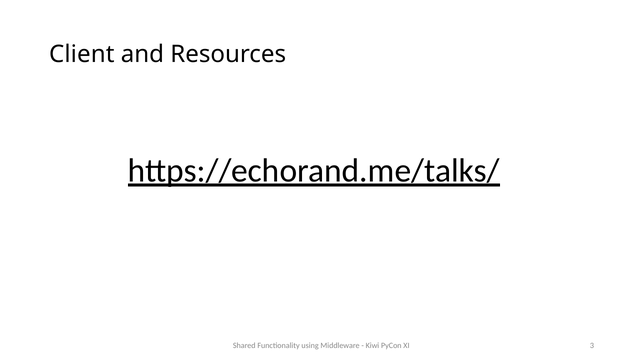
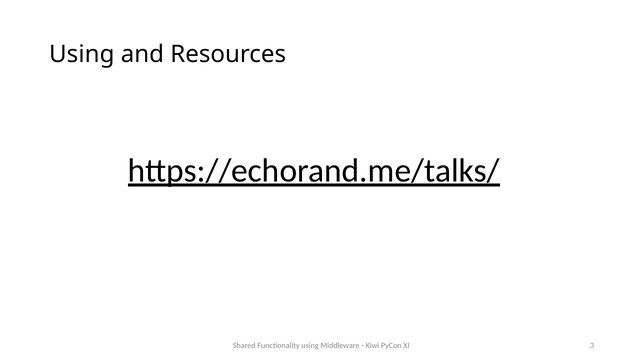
Client at (82, 54): Client -> Using
